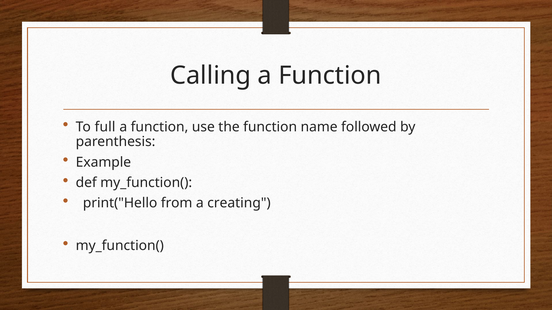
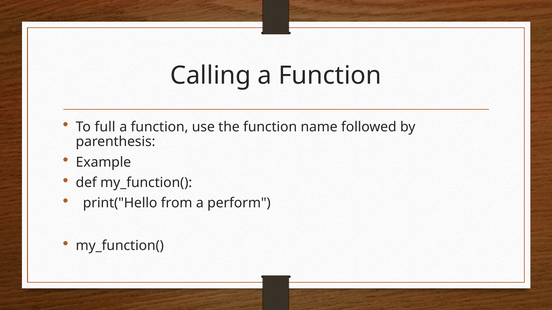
creating: creating -> perform
